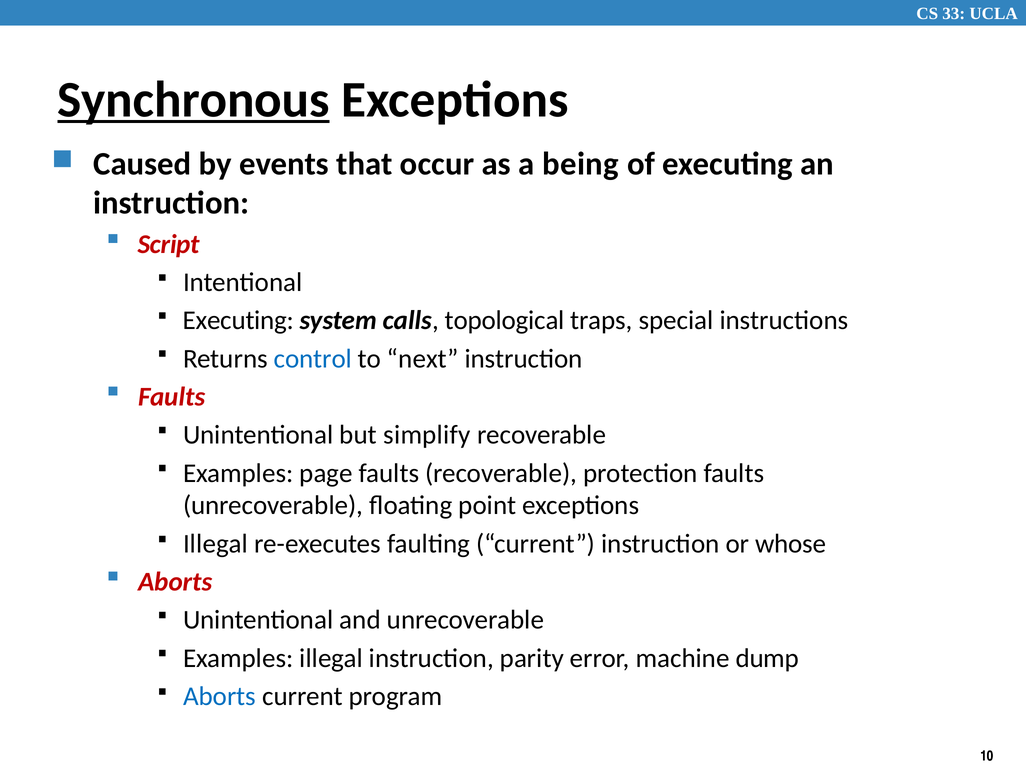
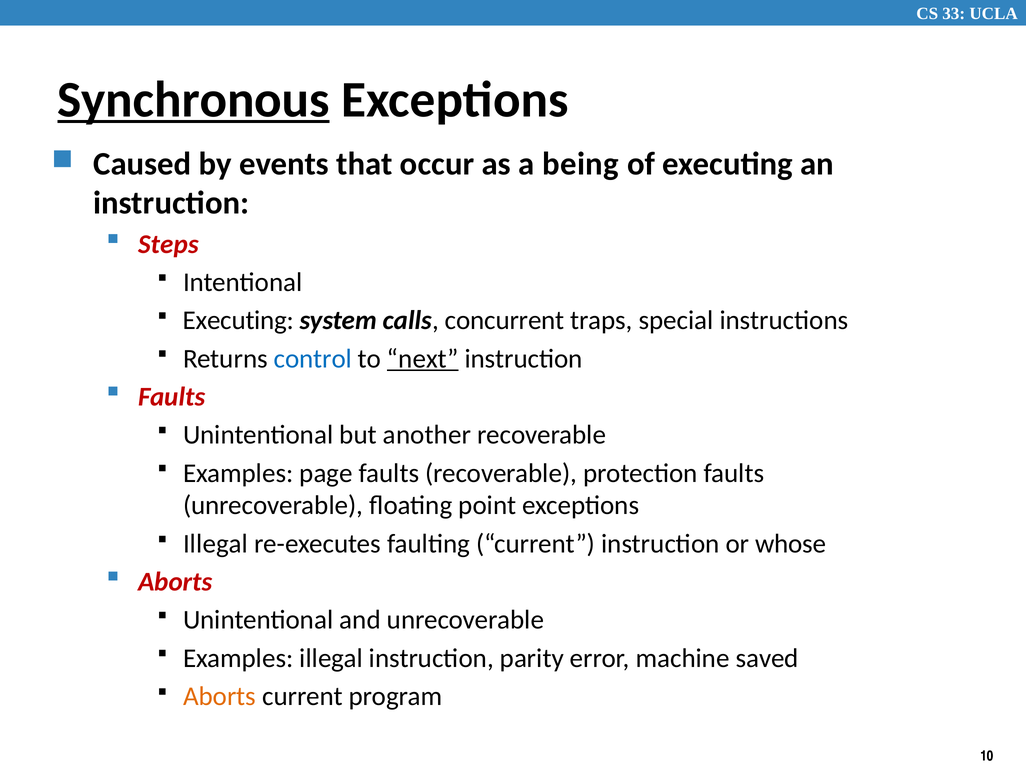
Script: Script -> Steps
topological: topological -> concurrent
next underline: none -> present
simplify: simplify -> another
dump: dump -> saved
Aborts at (220, 697) colour: blue -> orange
